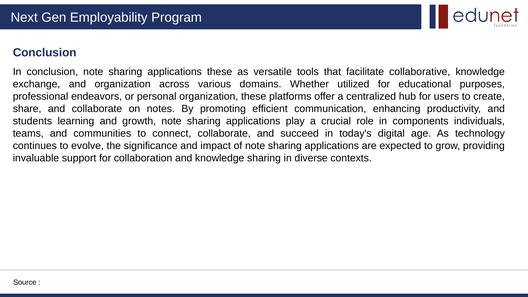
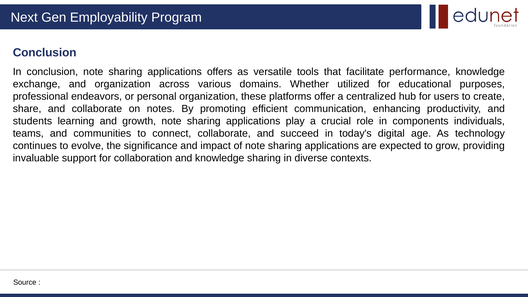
applications these: these -> offers
collaborative: collaborative -> performance
